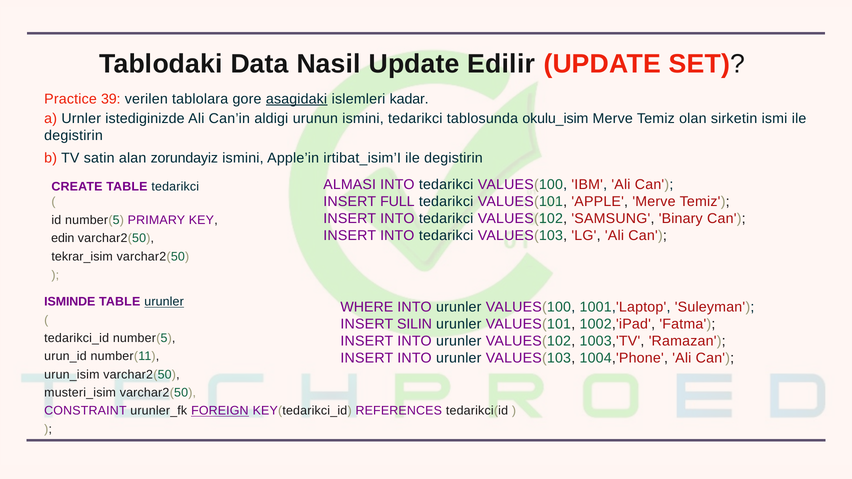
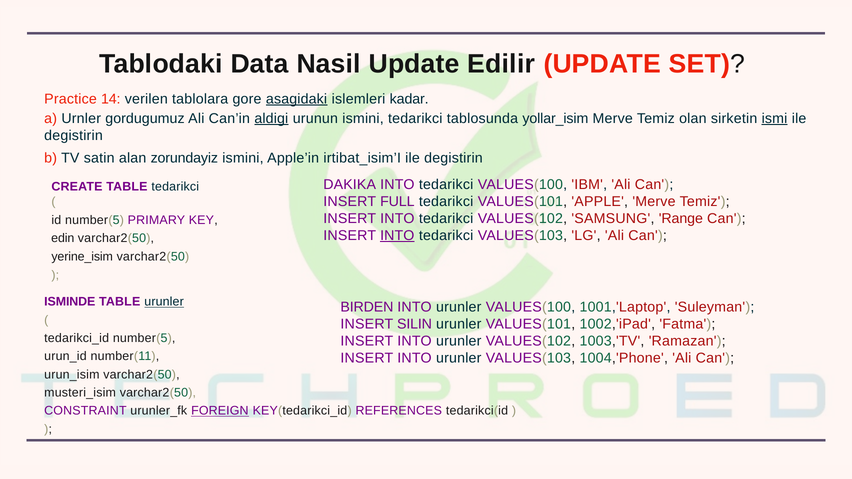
39: 39 -> 14
istediginizde: istediginizde -> gordugumuz
aldigi underline: none -> present
okulu_isim: okulu_isim -> yollar_isim
ismi underline: none -> present
ALMASI: ALMASI -> DAKIKA
Binary: Binary -> Range
INTO at (397, 236) underline: none -> present
tekrar_isim: tekrar_isim -> yerine_isim
WHERE: WHERE -> BIRDEN
